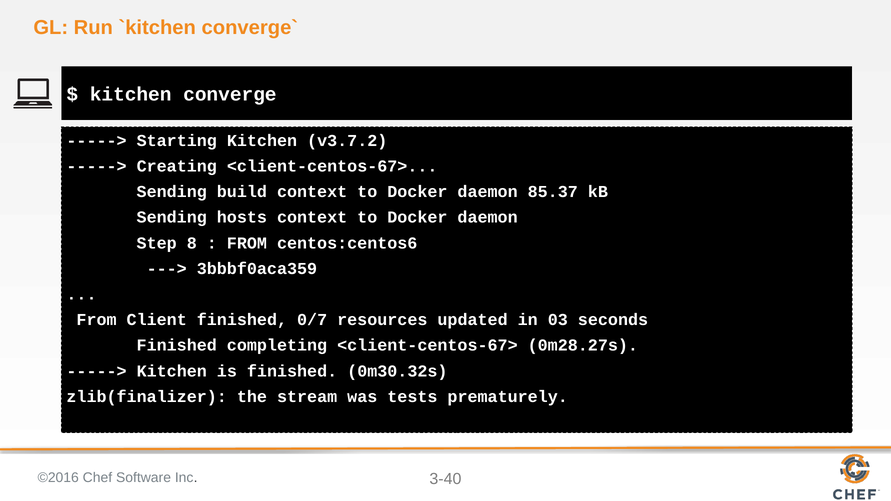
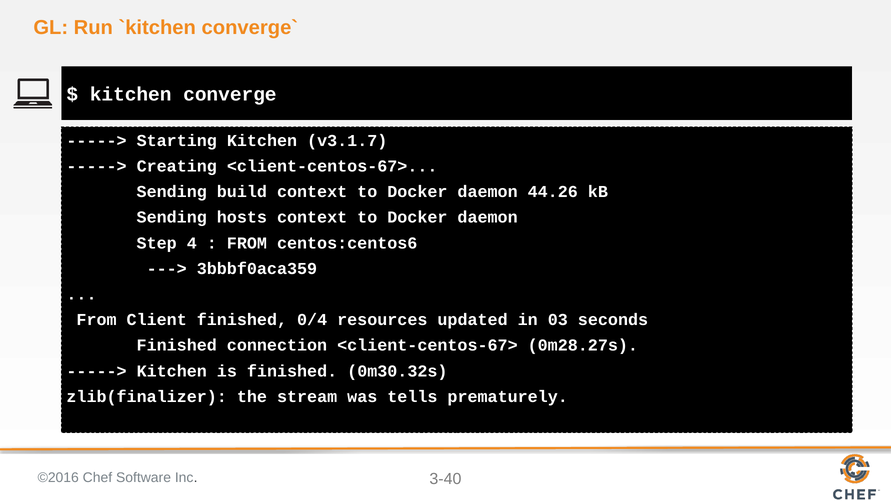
v3.7.2: v3.7.2 -> v3.1.7
85.37: 85.37 -> 44.26
8: 8 -> 4
0/7: 0/7 -> 0/4
completing: completing -> connection
tests: tests -> tells
